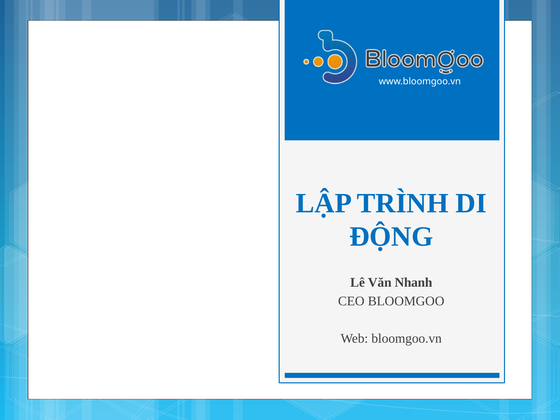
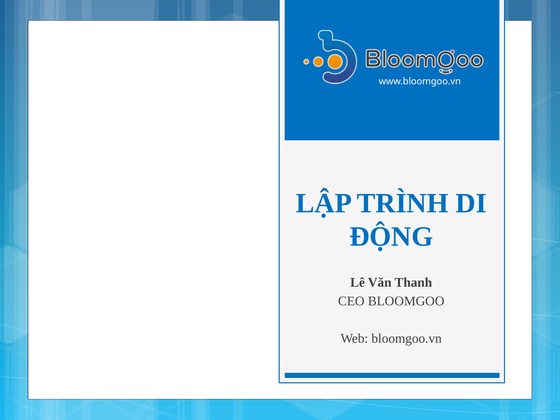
Nhanh: Nhanh -> Thanh
